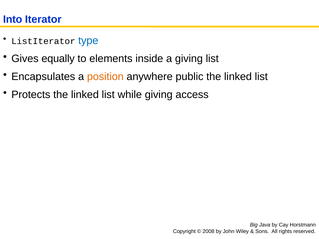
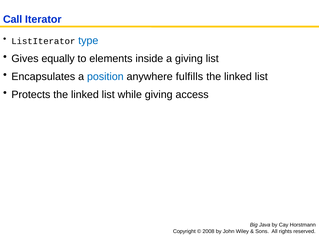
Into: Into -> Call
position colour: orange -> blue
public: public -> fulfills
